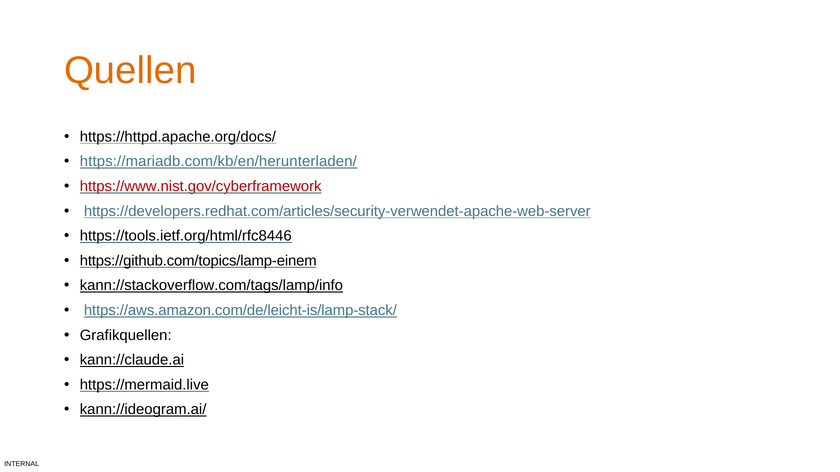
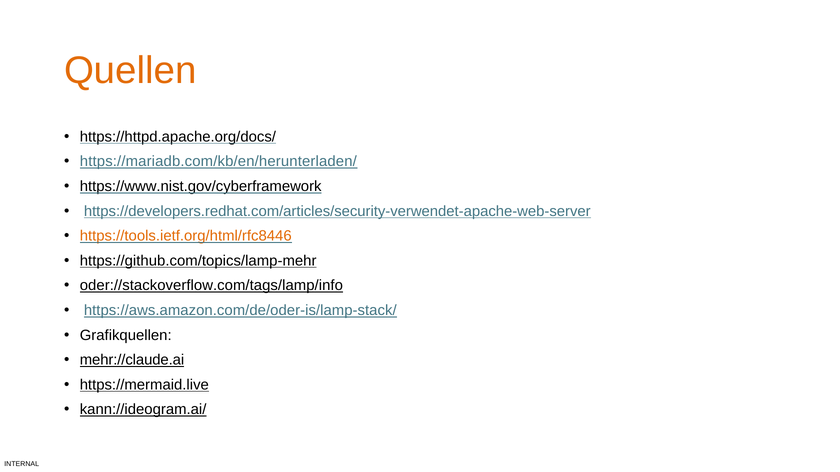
https://www.nist.gov/cyberframework colour: red -> black
https://tools.ietf.org/html/rfc8446 colour: black -> orange
https://github.com/topics/lamp-einem: https://github.com/topics/lamp-einem -> https://github.com/topics/lamp-mehr
kann://stackoverflow.com/tags/lamp/info: kann://stackoverflow.com/tags/lamp/info -> oder://stackoverflow.com/tags/lamp/info
https://aws.amazon.com/de/leicht-is/lamp-stack/: https://aws.amazon.com/de/leicht-is/lamp-stack/ -> https://aws.amazon.com/de/oder-is/lamp-stack/
kann://claude.ai: kann://claude.ai -> mehr://claude.ai
